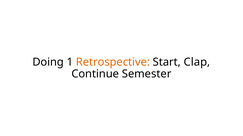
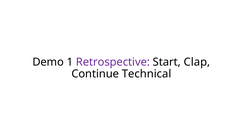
Doing: Doing -> Demo
Retrospective colour: orange -> purple
Semester: Semester -> Technical
